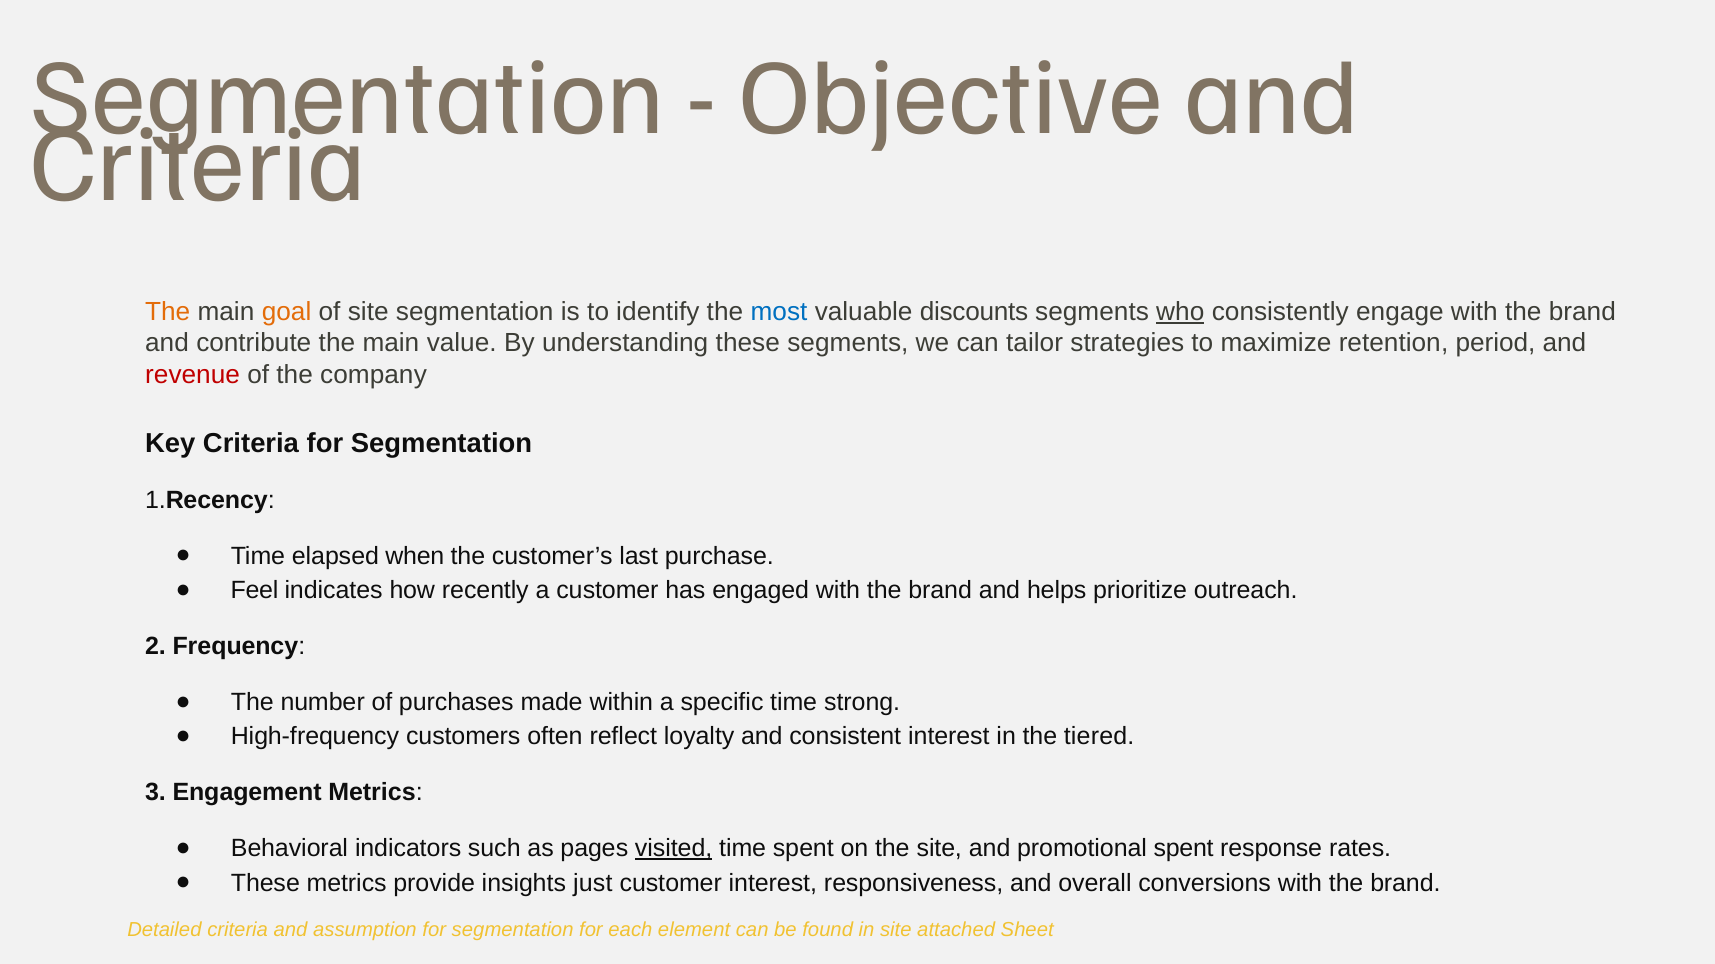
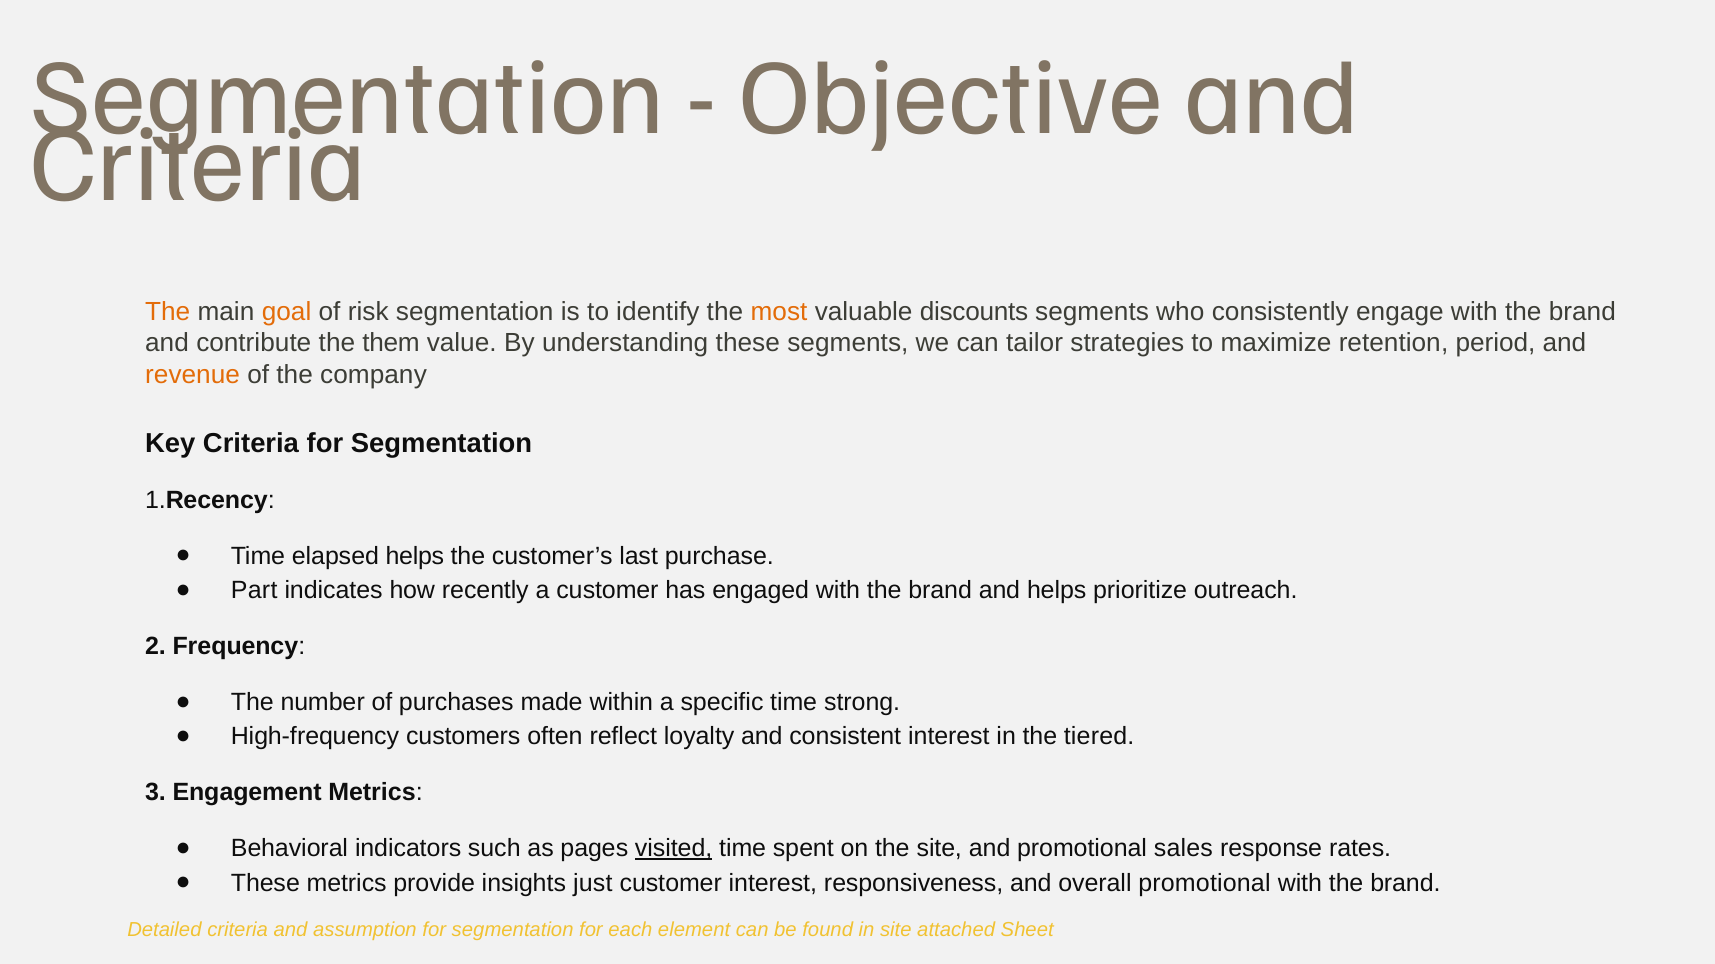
of site: site -> risk
most colour: blue -> orange
who underline: present -> none
contribute the main: main -> them
revenue colour: red -> orange
elapsed when: when -> helps
Feel: Feel -> Part
promotional spent: spent -> sales
overall conversions: conversions -> promotional
